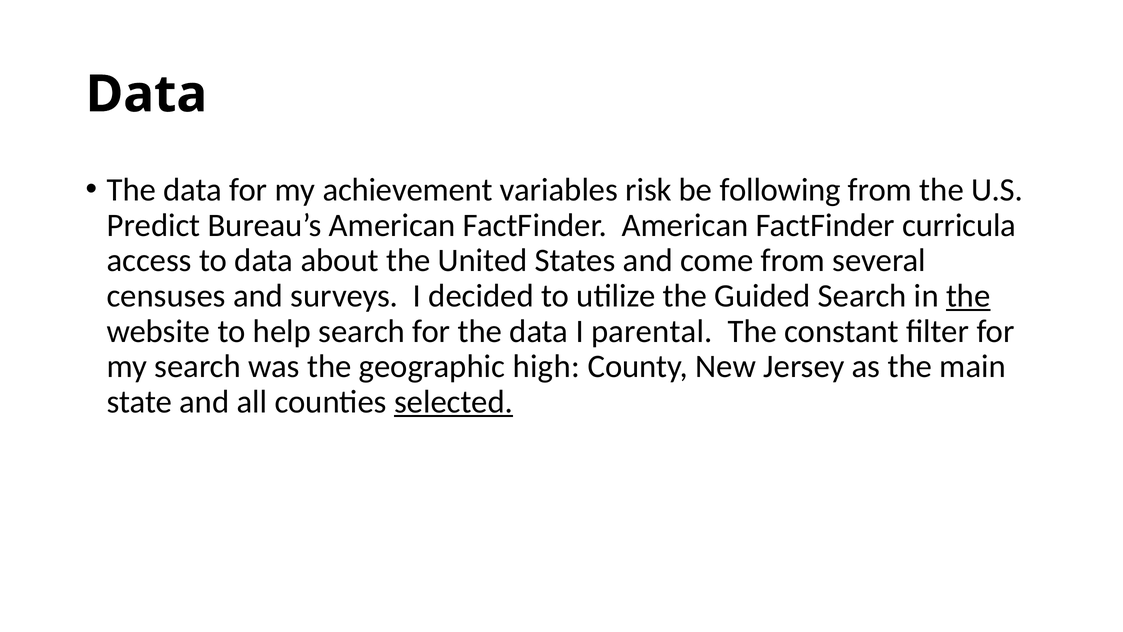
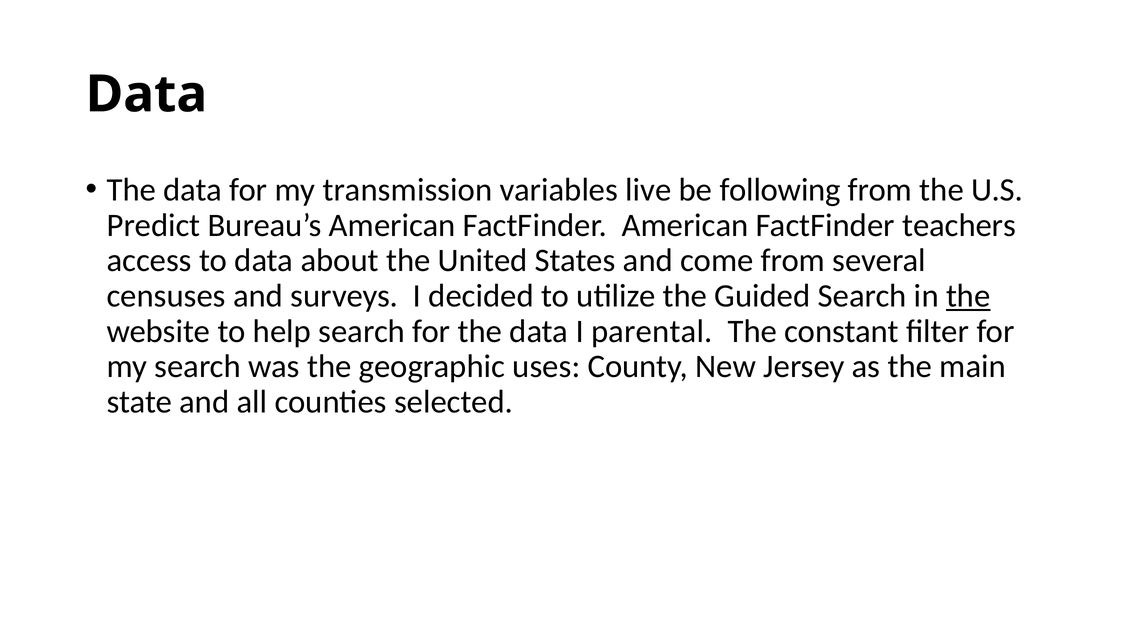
achievement: achievement -> transmission
risk: risk -> live
curricula: curricula -> teachers
high: high -> uses
selected underline: present -> none
